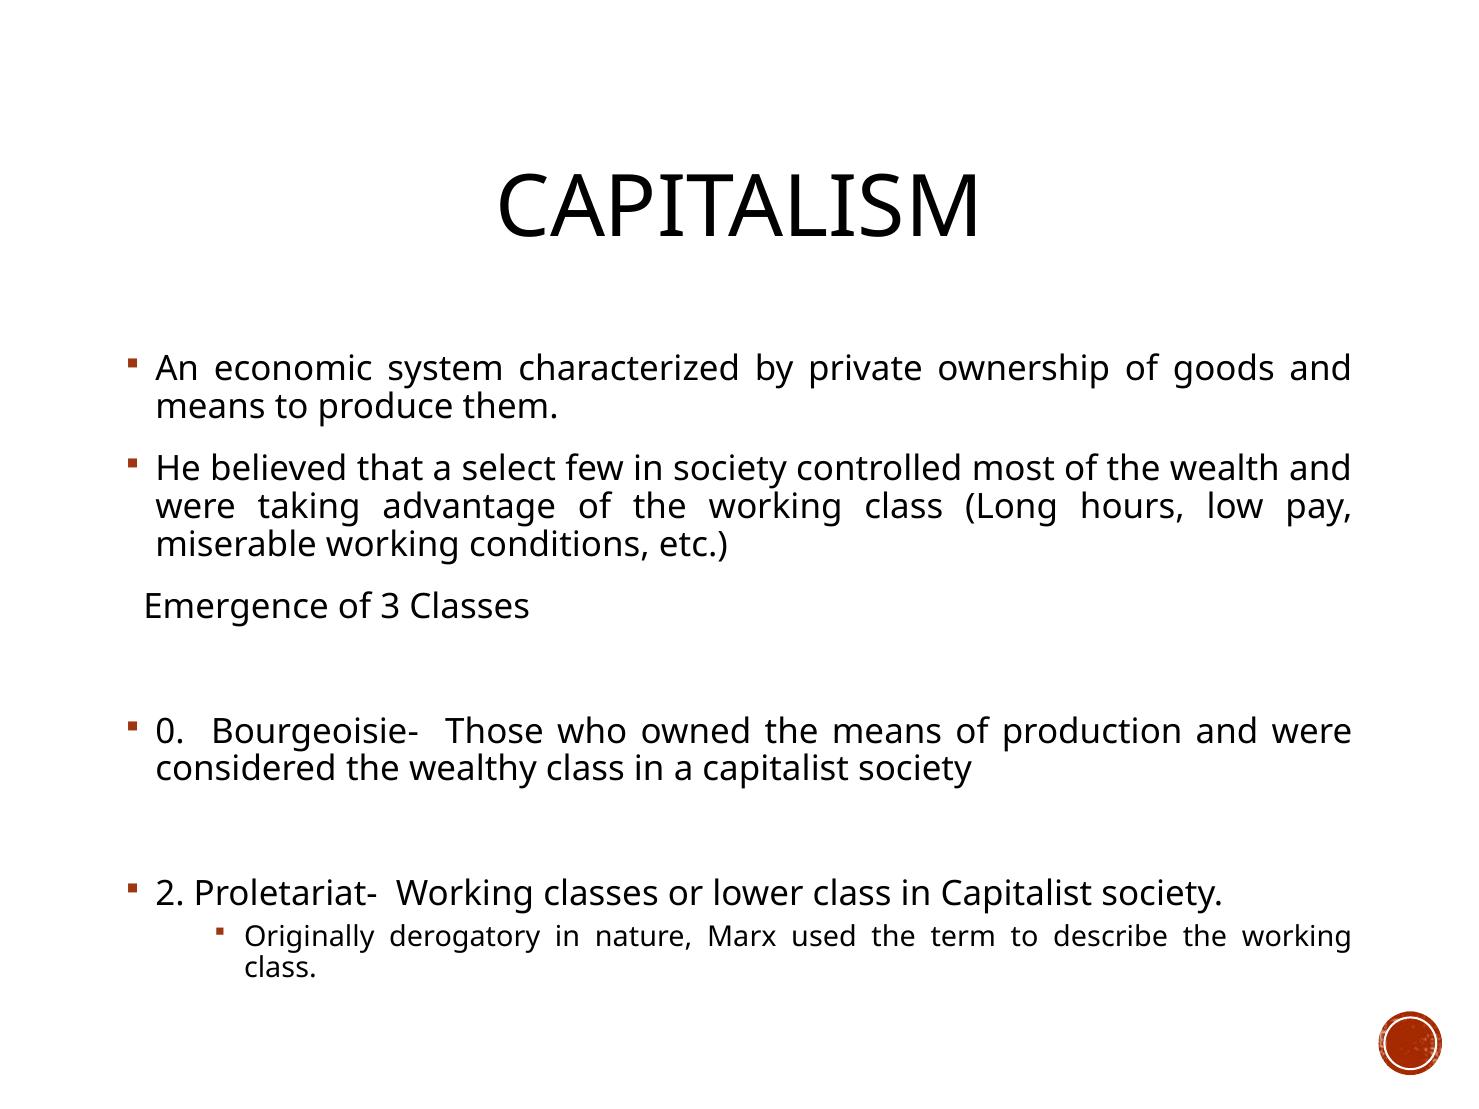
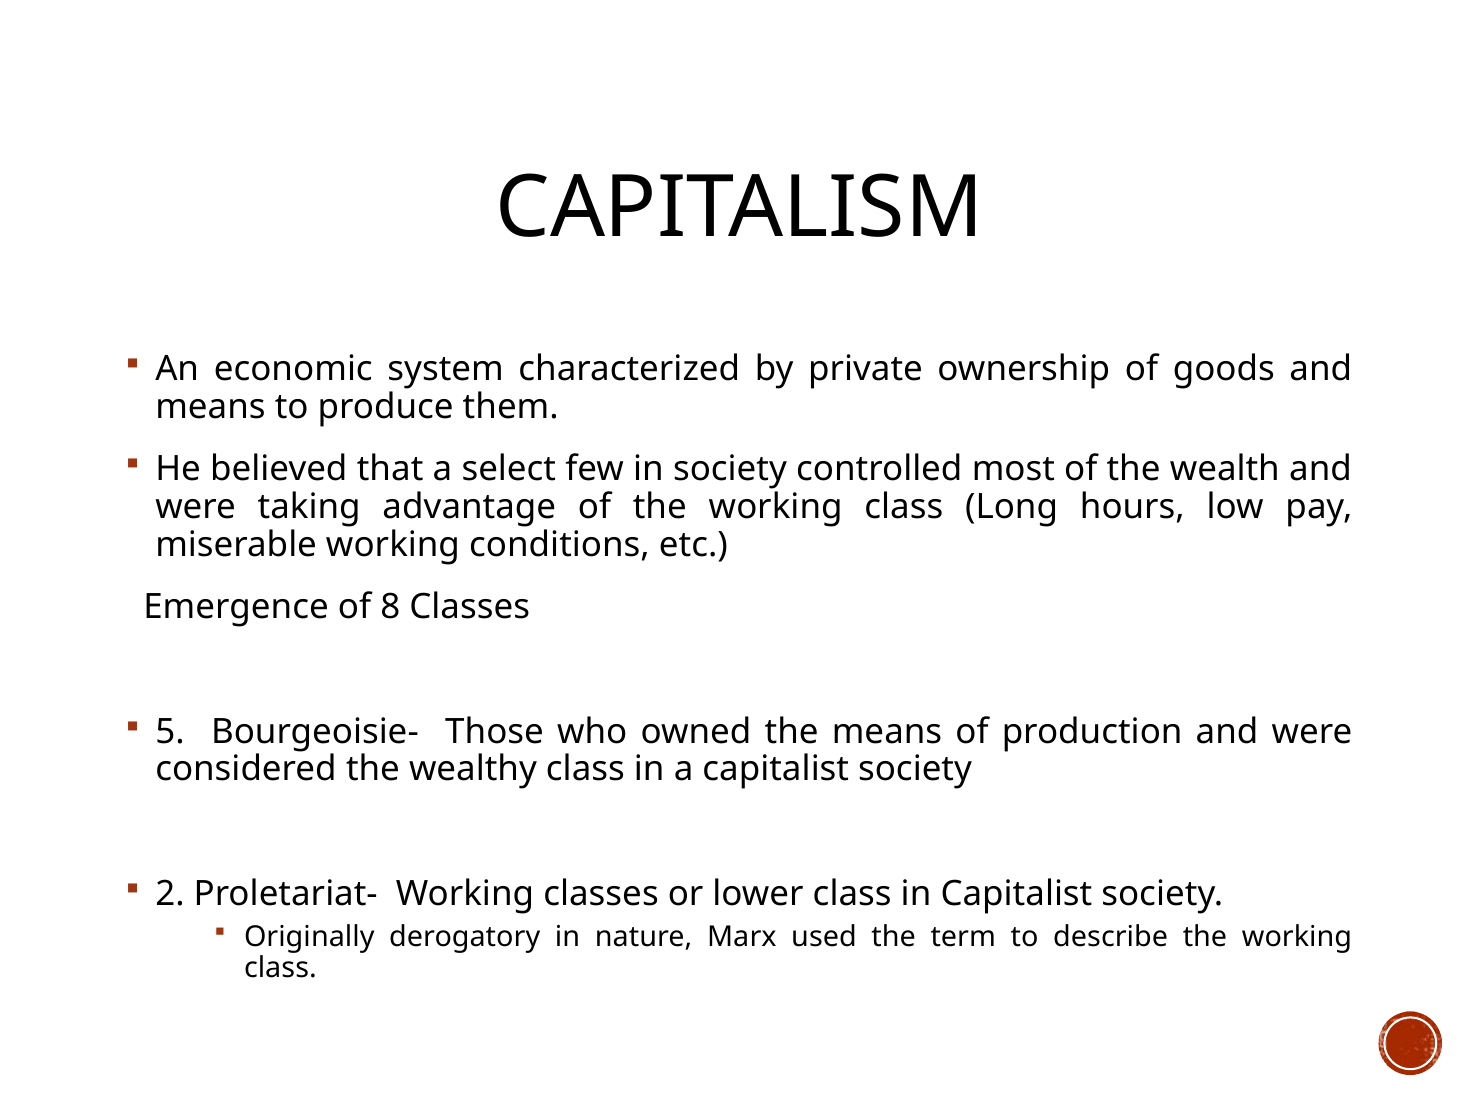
3: 3 -> 8
0: 0 -> 5
